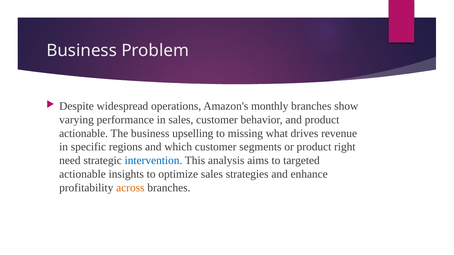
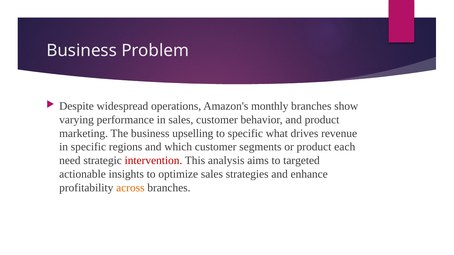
actionable at (84, 133): actionable -> marketing
to missing: missing -> specific
right: right -> each
intervention colour: blue -> red
